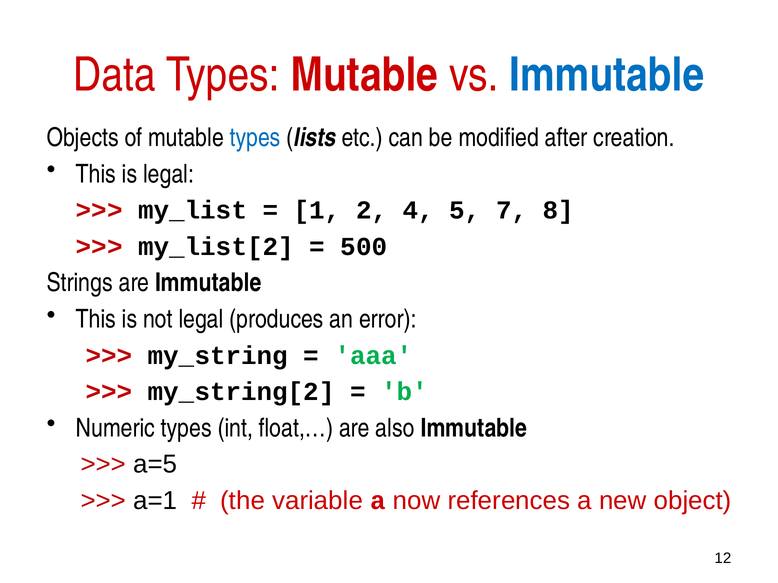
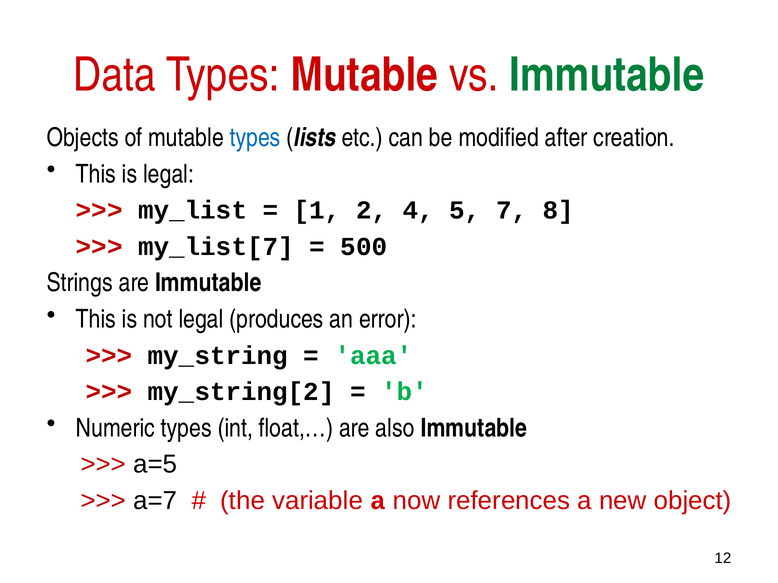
Immutable at (607, 75) colour: blue -> green
my_list[2: my_list[2 -> my_list[7
a=1: a=1 -> a=7
